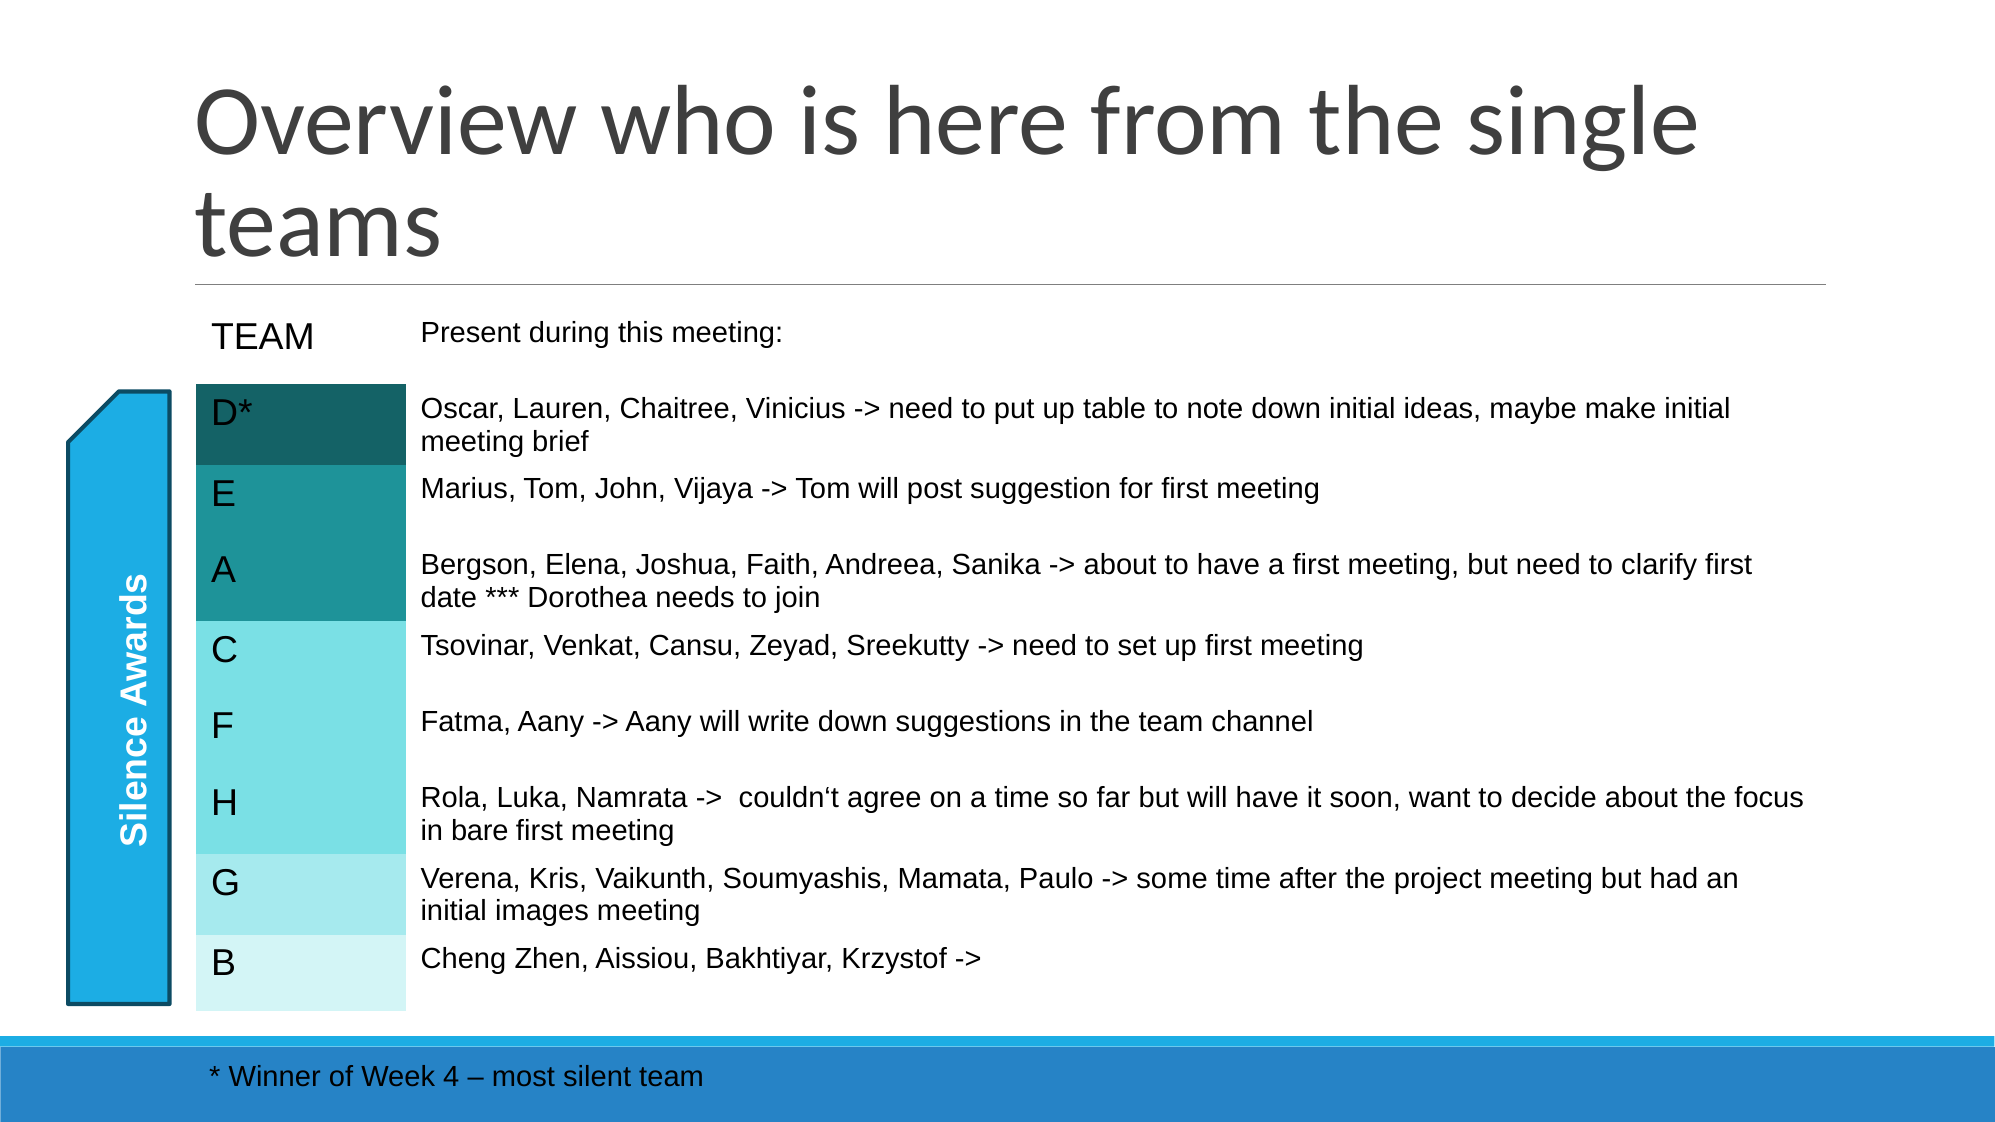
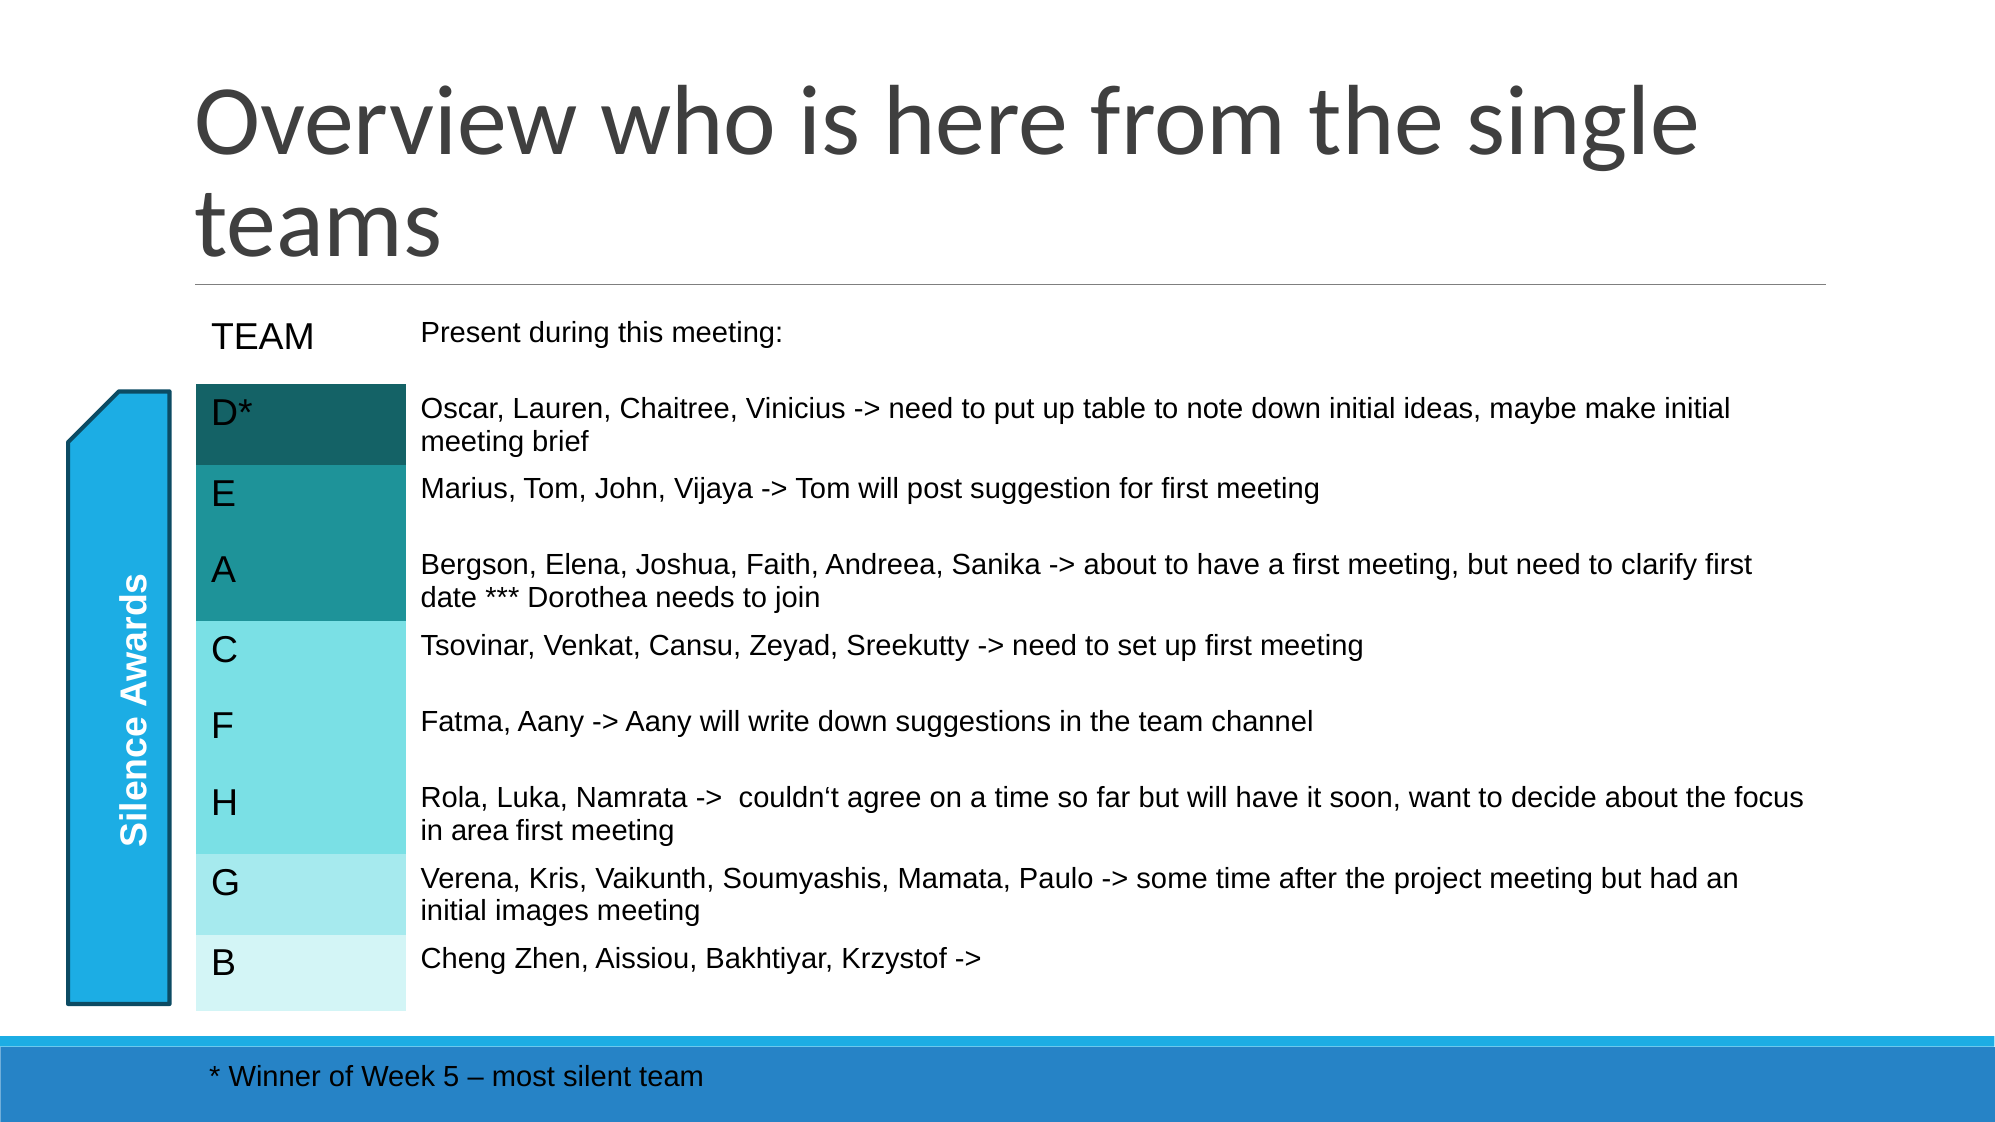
bare: bare -> area
4: 4 -> 5
